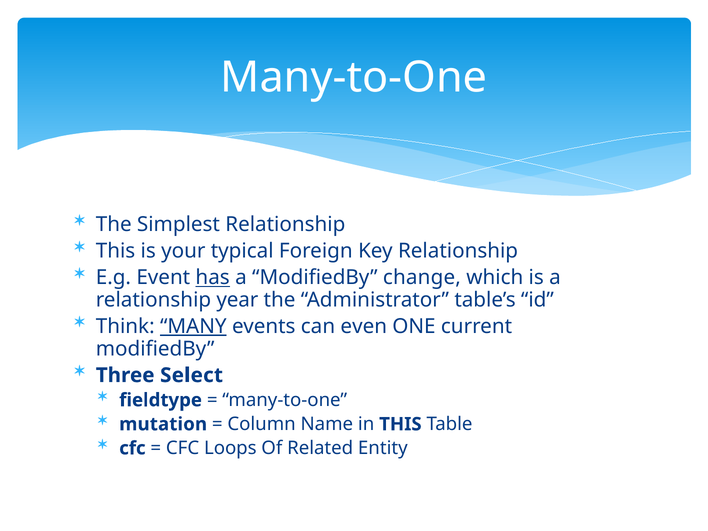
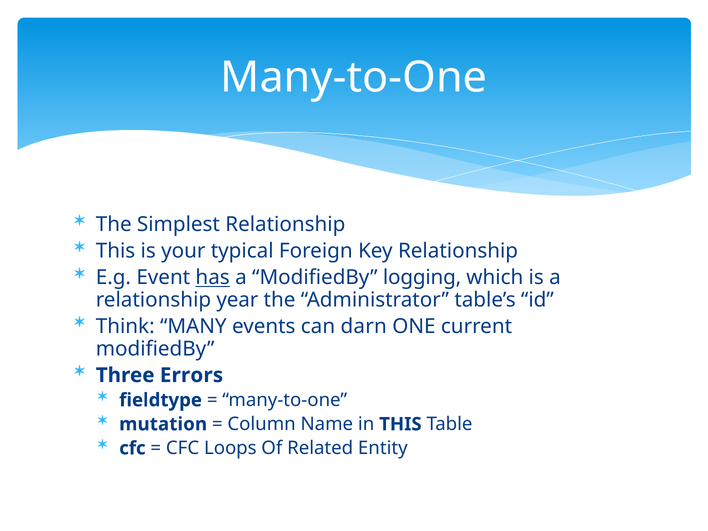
change: change -> logging
MANY underline: present -> none
even: even -> darn
Select: Select -> Errors
